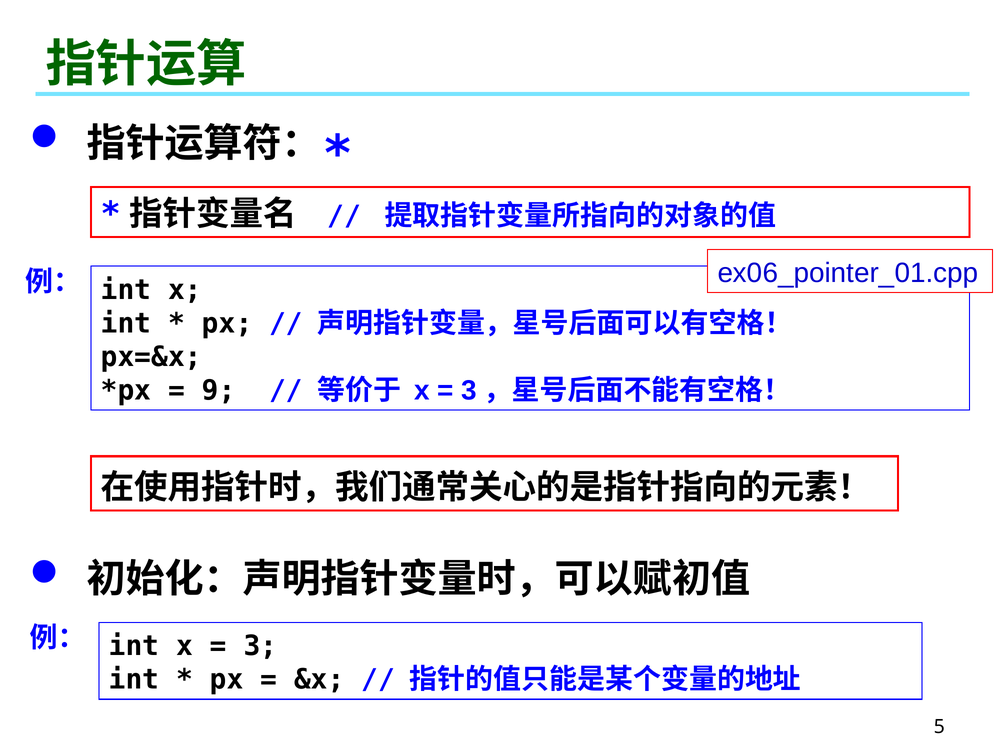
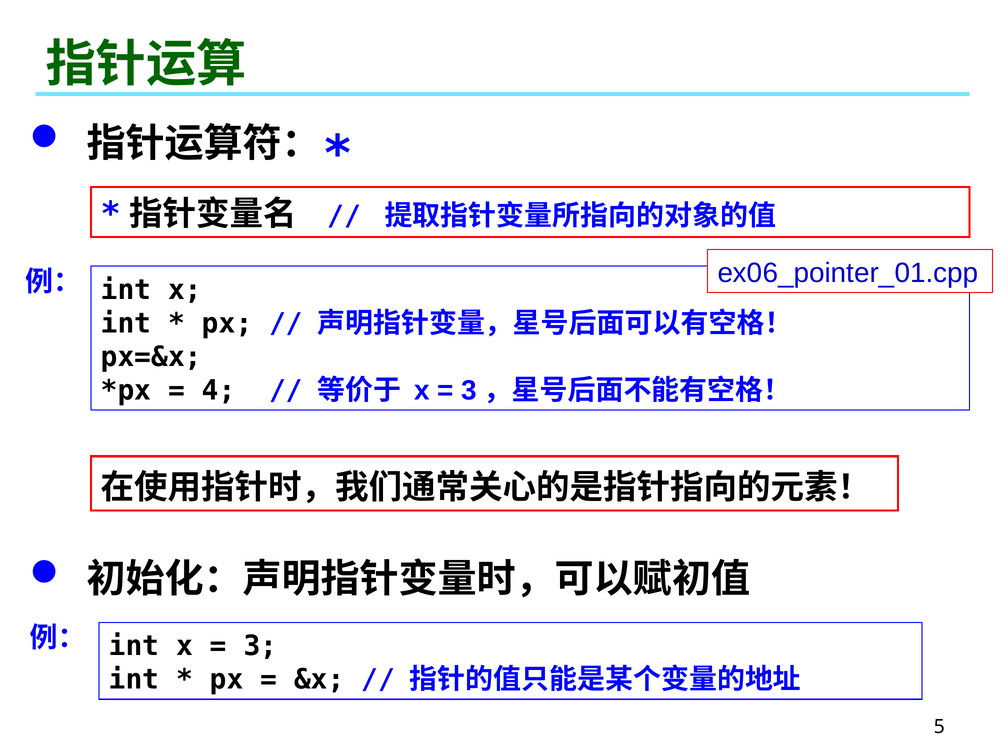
9: 9 -> 4
